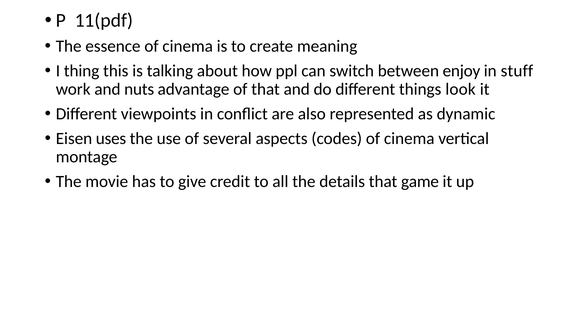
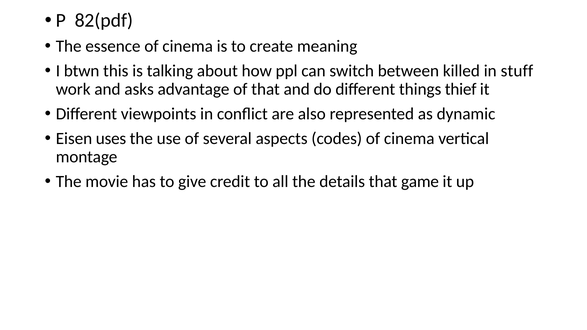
11(pdf: 11(pdf -> 82(pdf
thing: thing -> btwn
enjoy: enjoy -> killed
nuts: nuts -> asks
look: look -> thief
